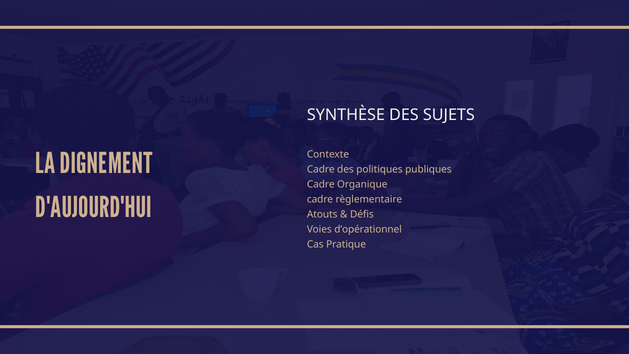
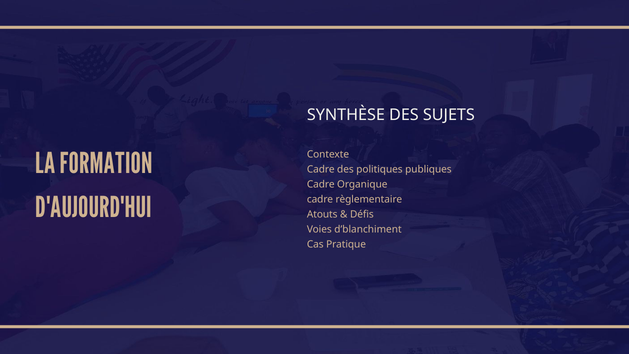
DIGNEMENT: DIGNEMENT -> FORMATION
d’opérationnel: d’opérationnel -> d’blanchiment
